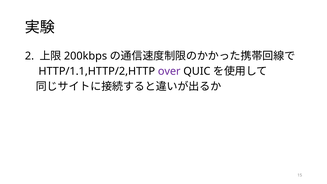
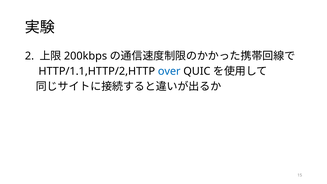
over colour: purple -> blue
